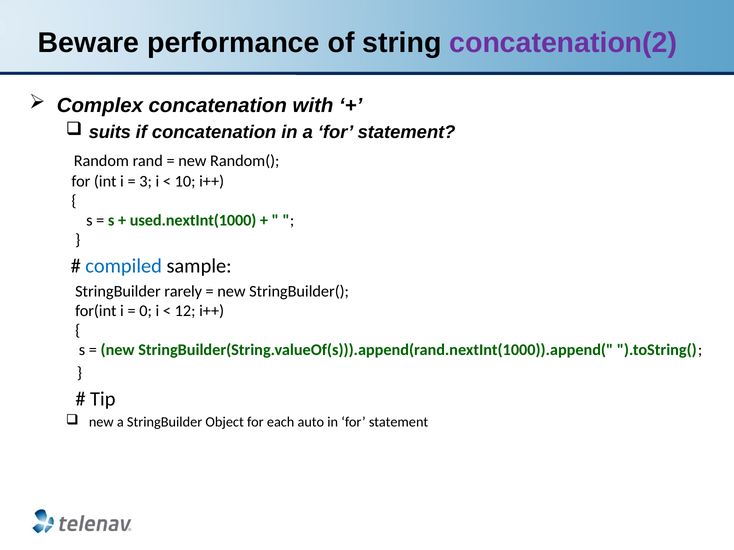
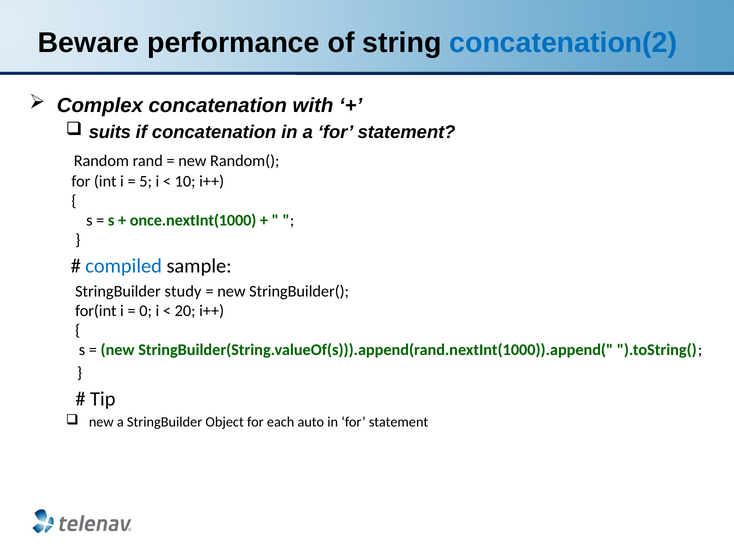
concatenation(2 colour: purple -> blue
3: 3 -> 5
used.nextInt(1000: used.nextInt(1000 -> once.nextInt(1000
rarely: rarely -> study
12: 12 -> 20
